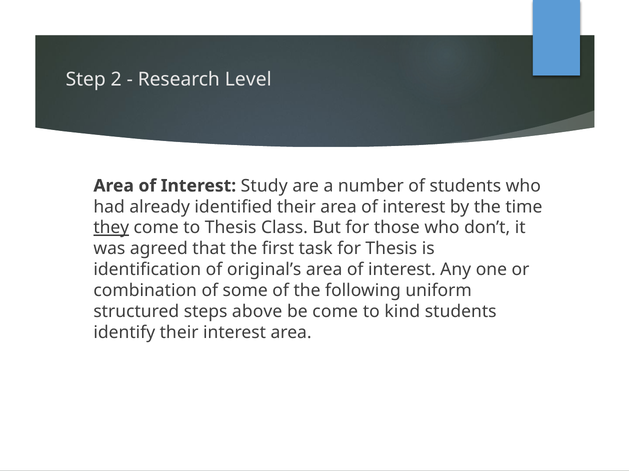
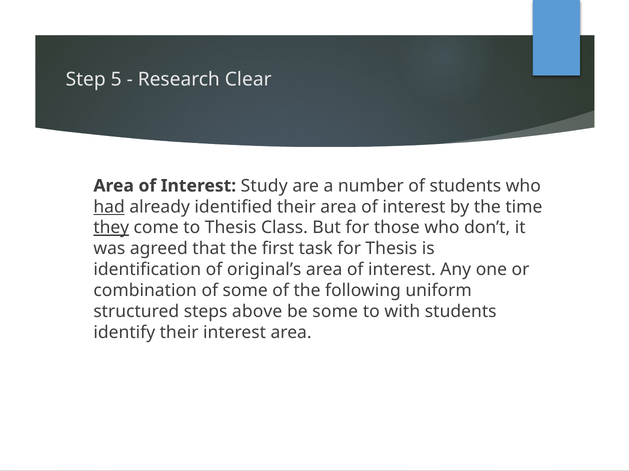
2: 2 -> 5
Level: Level -> Clear
had underline: none -> present
be come: come -> some
kind: kind -> with
